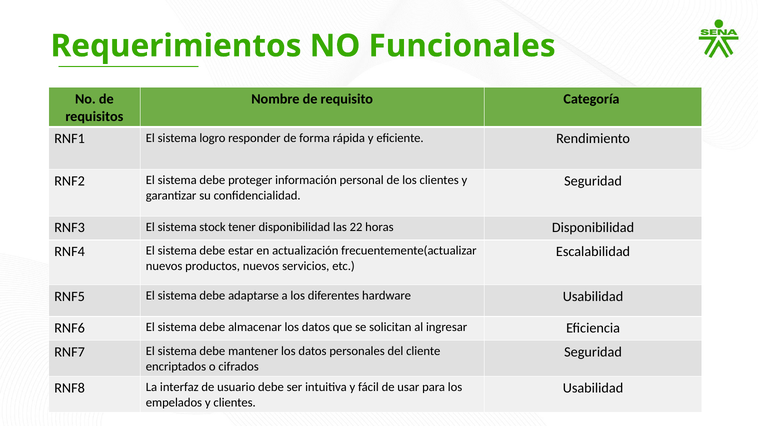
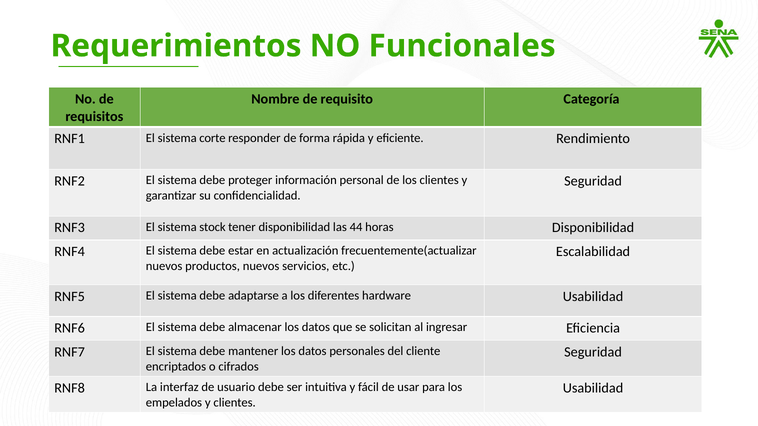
logro: logro -> corte
22: 22 -> 44
